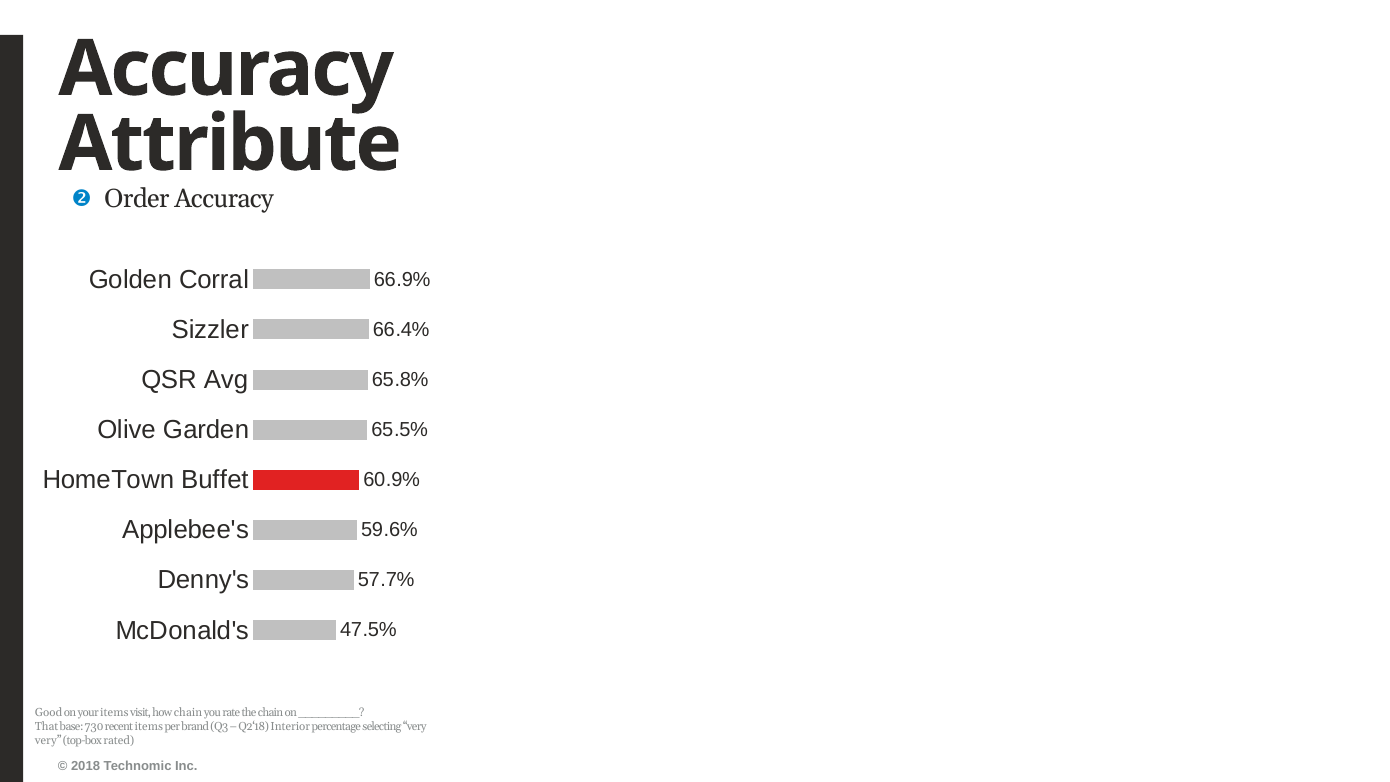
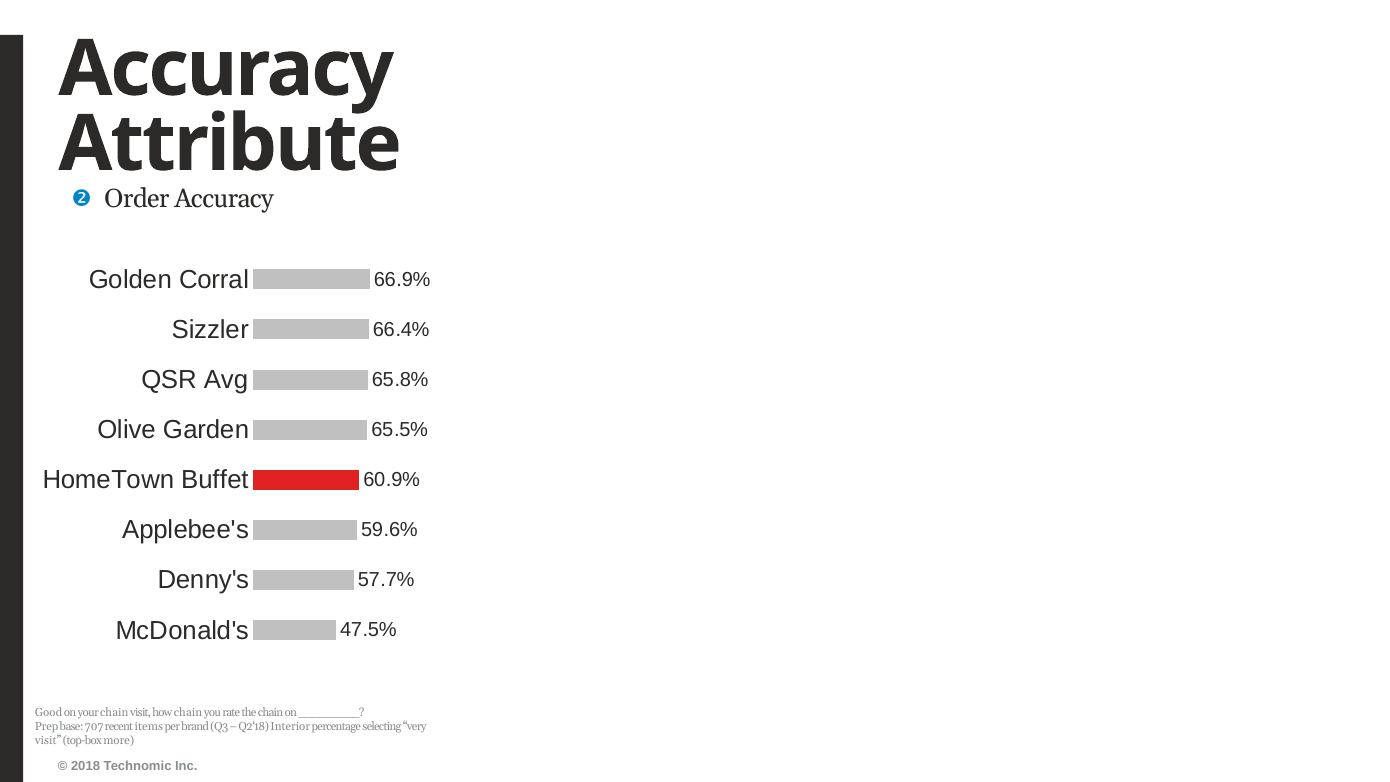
your items: items -> chain
That: That -> Prep
730: 730 -> 707
very at (48, 740): very -> visit
rated: rated -> more
